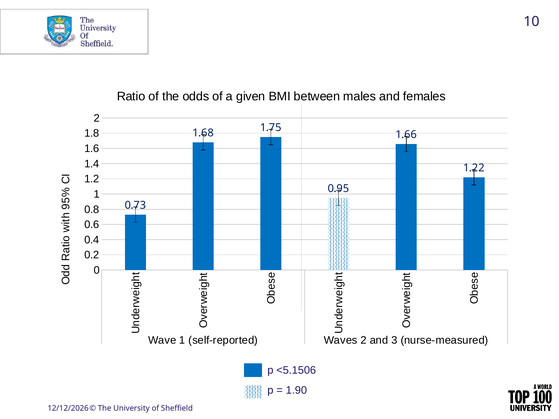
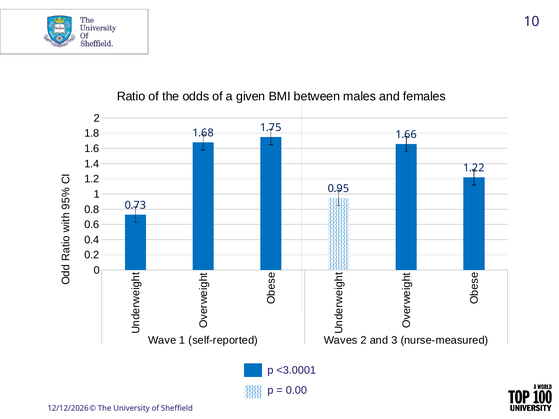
<5.1506: <5.1506 -> <3.0001
1.90: 1.90 -> 0.00
